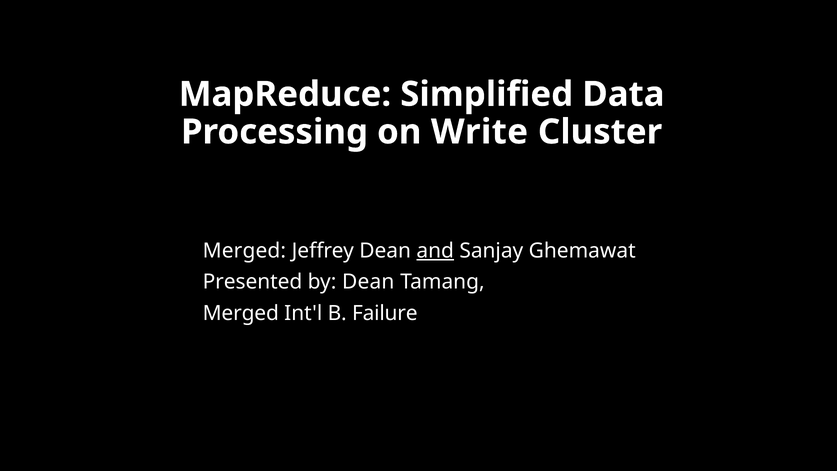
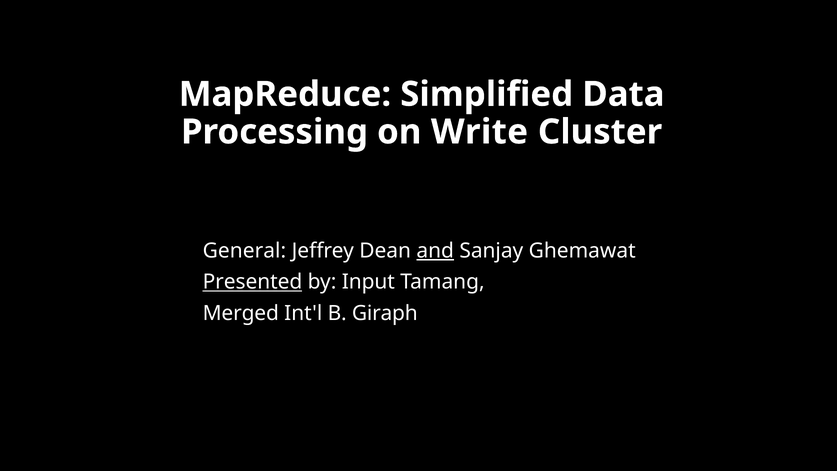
Merged at (244, 251): Merged -> General
Presented underline: none -> present
by Dean: Dean -> Input
Failure: Failure -> Giraph
